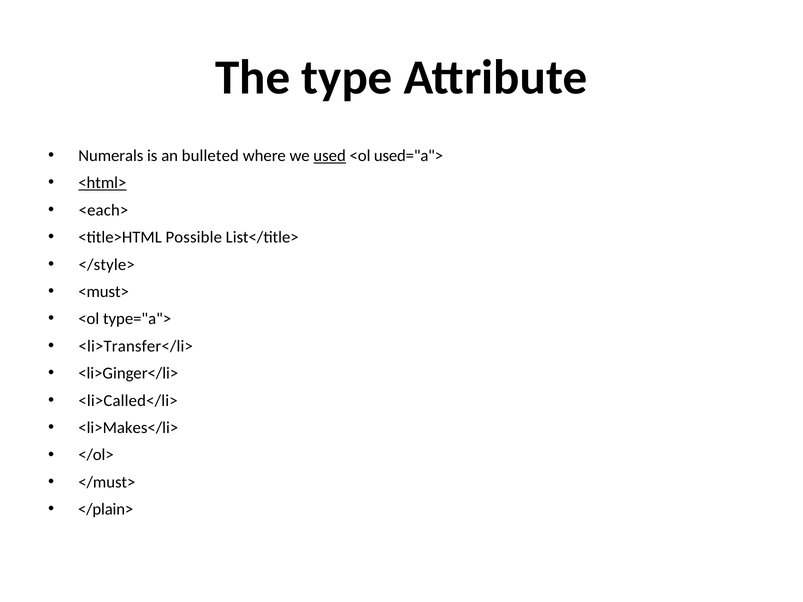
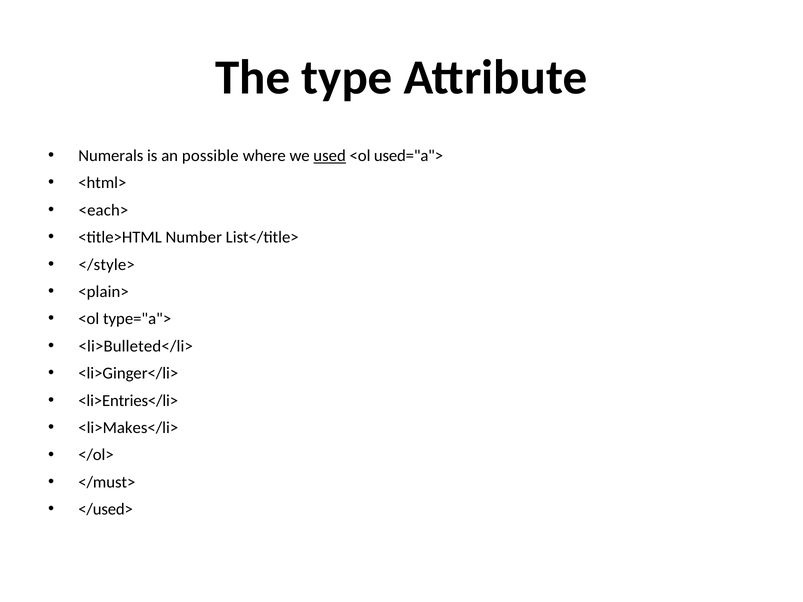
bulleted: bulleted -> possible
<html> underline: present -> none
Possible: Possible -> Number
<must>: <must> -> <plain>
<li>Transfer</li>: <li>Transfer</li> -> <li>Bulleted</li>
<li>Called</li>: <li>Called</li> -> <li>Entries</li>
</plain>: </plain> -> </used>
